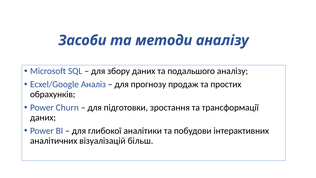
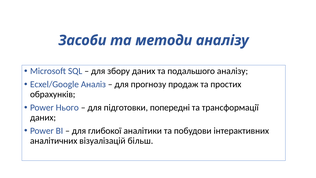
Churn: Churn -> Нього
зростання: зростання -> попередні
